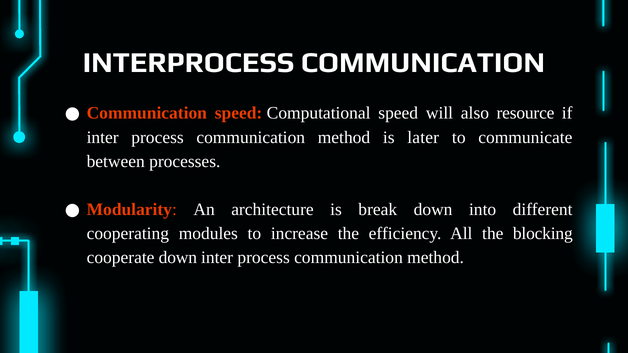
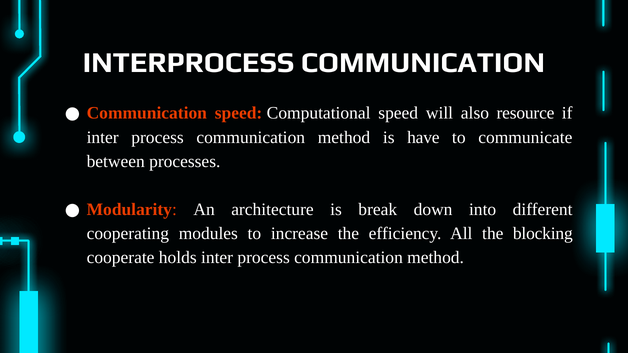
later: later -> have
cooperate down: down -> holds
